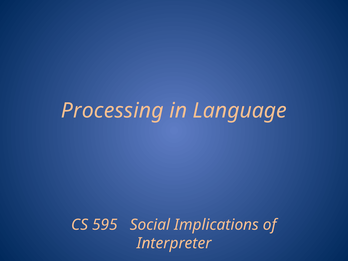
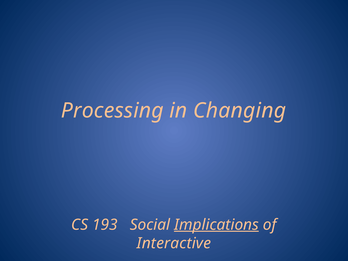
Language: Language -> Changing
595: 595 -> 193
Implications underline: none -> present
Interpreter: Interpreter -> Interactive
